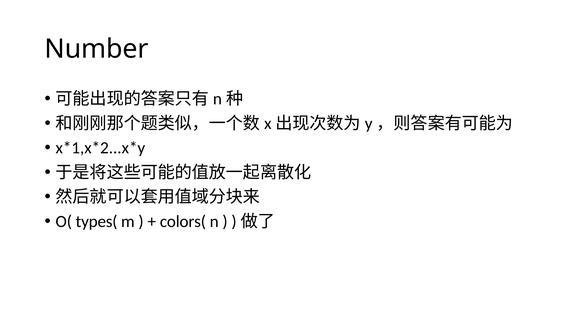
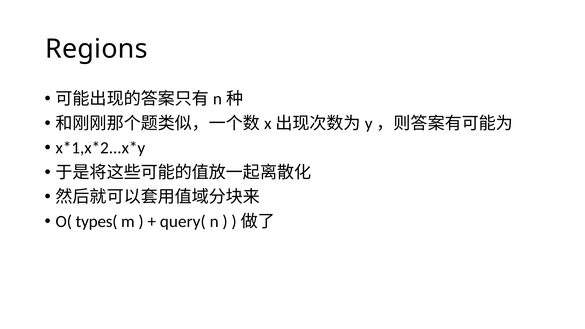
Number: Number -> Regions
colors(: colors( -> query(
